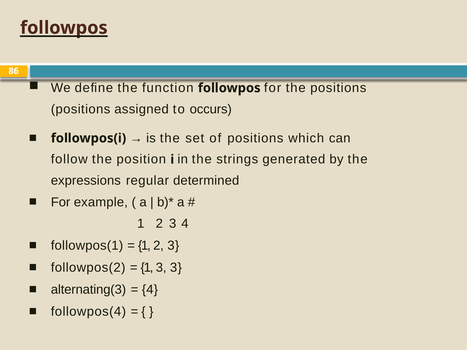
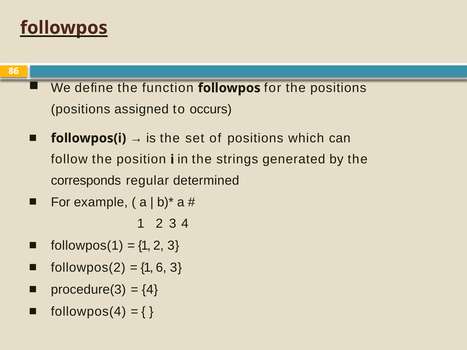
expressions: expressions -> corresponds
1 3: 3 -> 6
alternating(3: alternating(3 -> procedure(3
